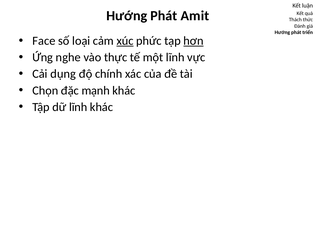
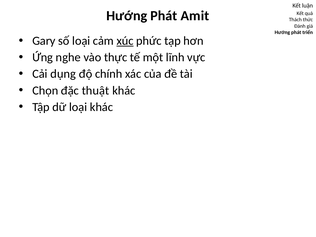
Face: Face -> Gary
hơn underline: present -> none
mạnh: mạnh -> thuật
dữ lĩnh: lĩnh -> loại
